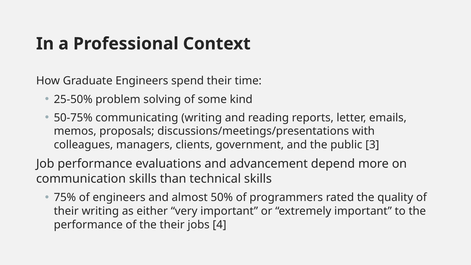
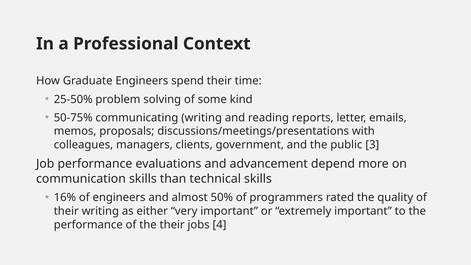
75%: 75% -> 16%
